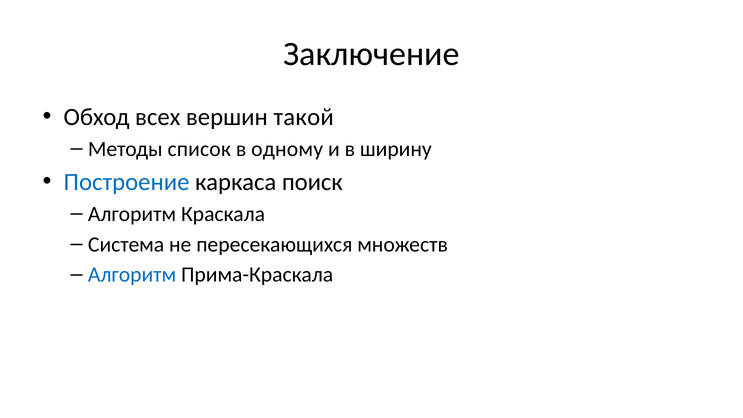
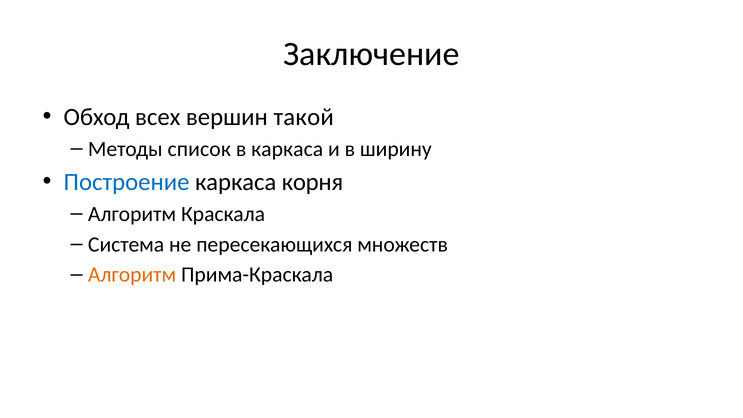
в одному: одному -> каркаса
поиск: поиск -> корня
Алгоритм at (132, 275) colour: blue -> orange
